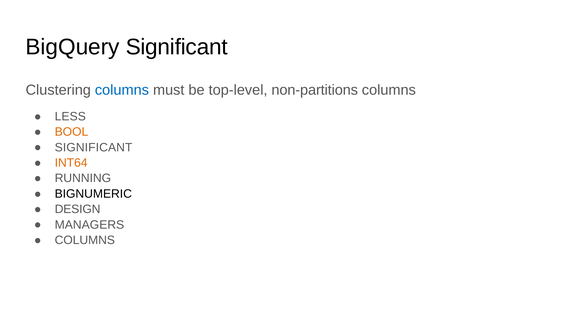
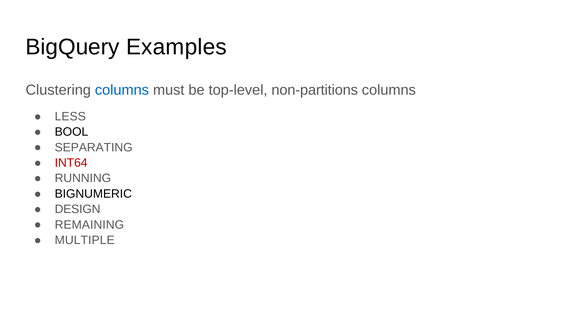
BigQuery Significant: Significant -> Examples
BOOL colour: orange -> black
SIGNIFICANT at (94, 147): SIGNIFICANT -> SEPARATING
INT64 colour: orange -> red
MANAGERS: MANAGERS -> REMAINING
COLUMNS at (85, 240): COLUMNS -> MULTIPLE
